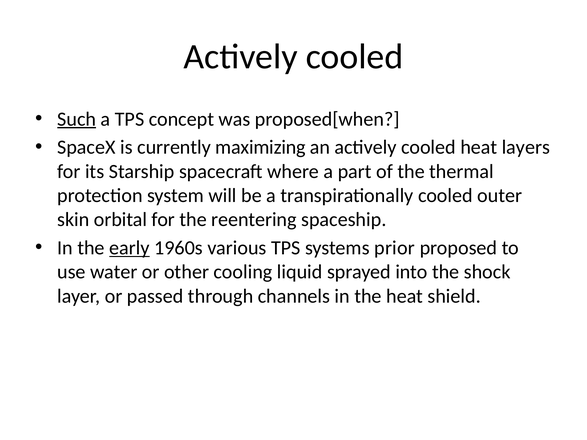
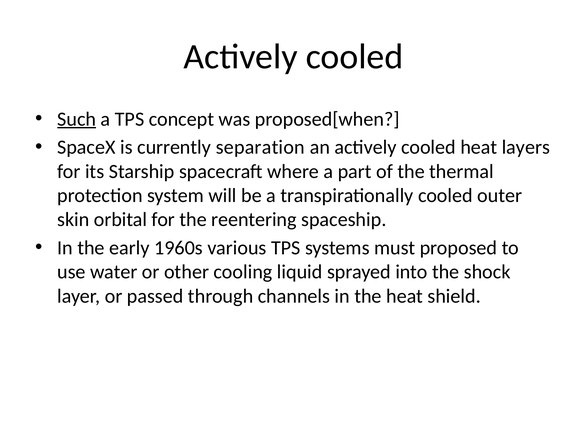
maximizing: maximizing -> separation
early underline: present -> none
prior: prior -> must
